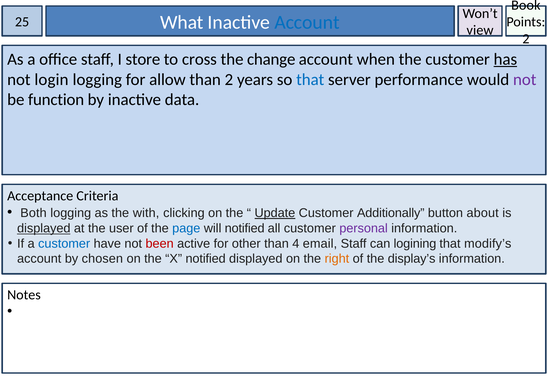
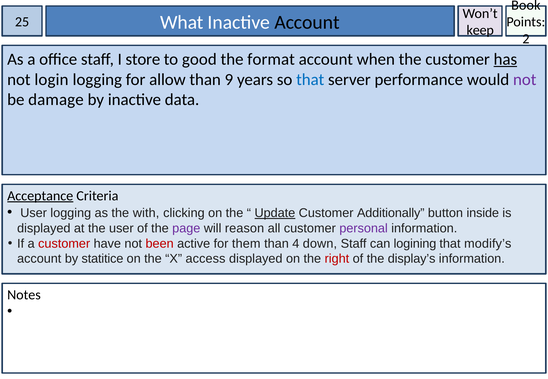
Account at (307, 22) colour: blue -> black
view: view -> keep
cross: cross -> good
change: change -> format
than 2: 2 -> 9
function: function -> damage
Acceptance underline: none -> present
Both at (33, 213): Both -> User
about: about -> inside
displayed at (44, 229) underline: present -> none
page colour: blue -> purple
will notified: notified -> reason
customer at (64, 244) colour: blue -> red
other: other -> them
email: email -> down
chosen: chosen -> statitice
X notified: notified -> access
right colour: orange -> red
